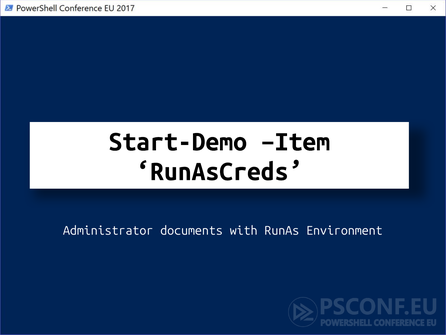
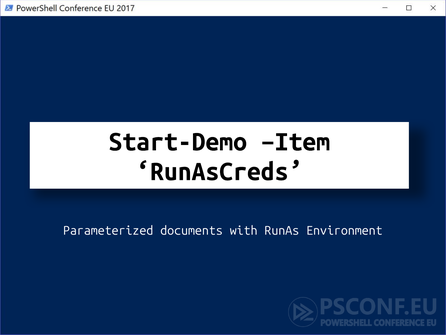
Administrator: Administrator -> Parameterized
